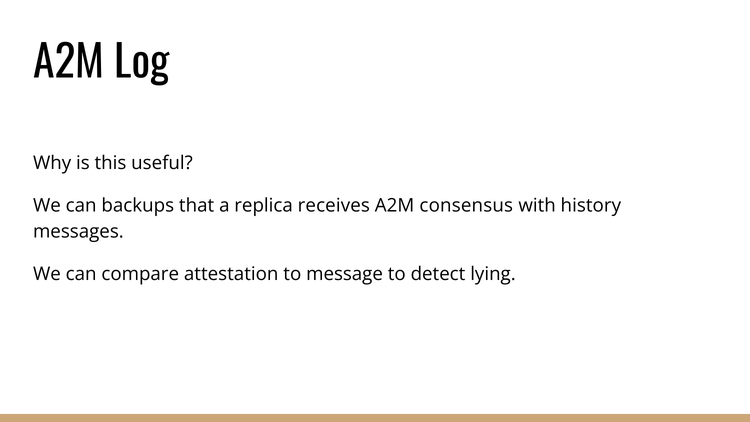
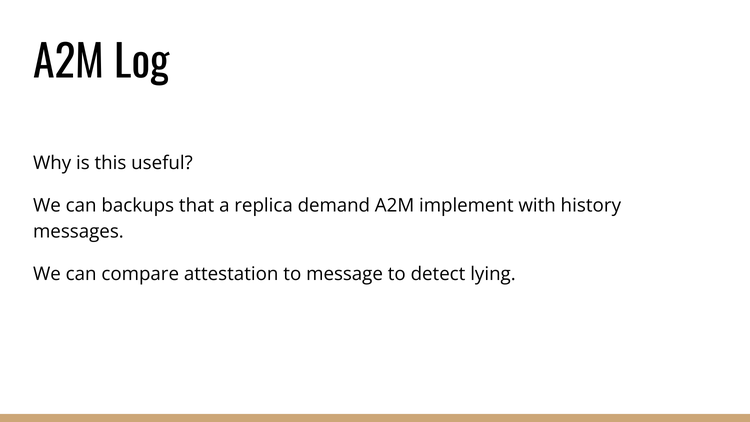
receives: receives -> demand
consensus: consensus -> implement
